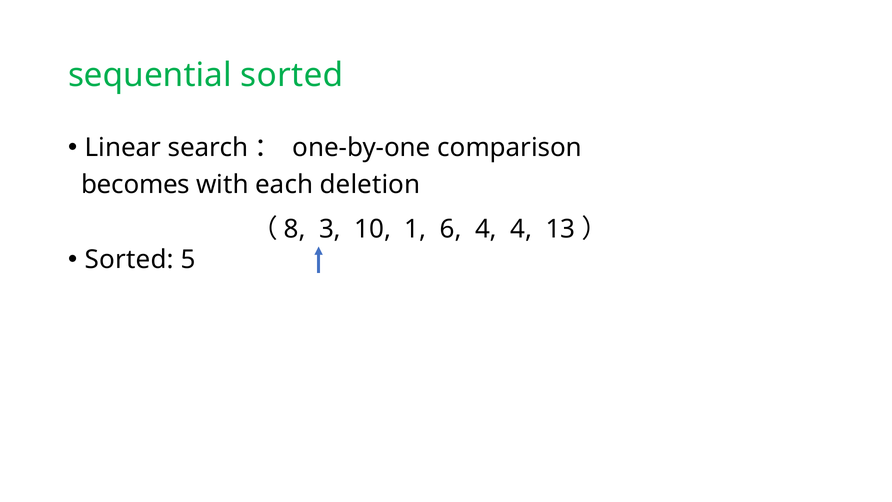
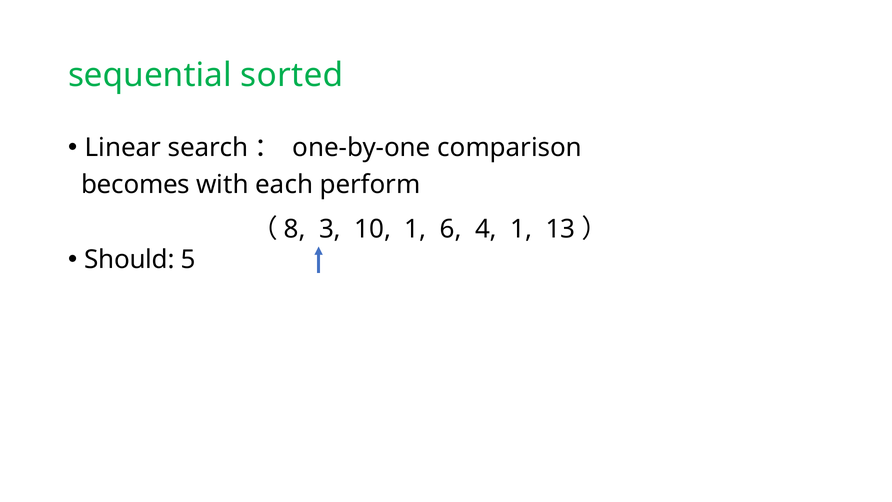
deletion: deletion -> perform
4 4: 4 -> 1
Sorted at (129, 259): Sorted -> Should
